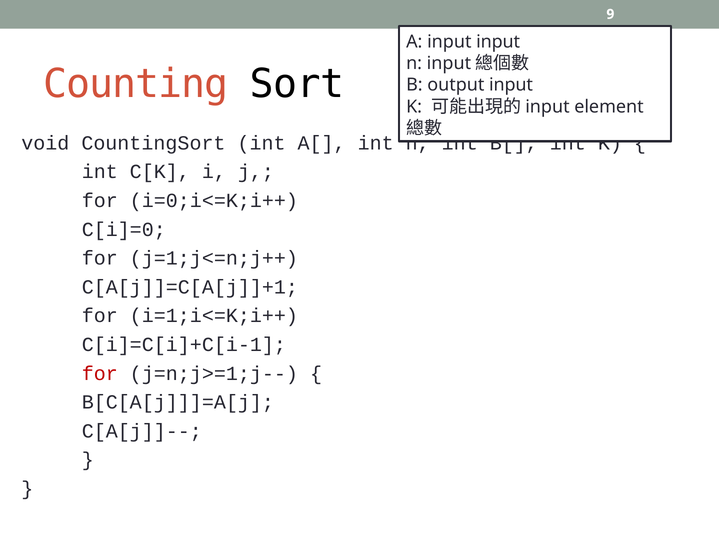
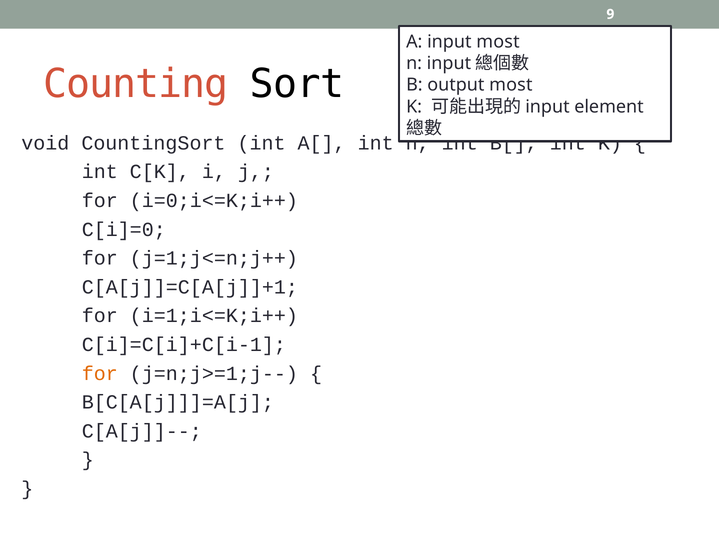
input input: input -> most
output input: input -> most
for at (100, 373) colour: red -> orange
